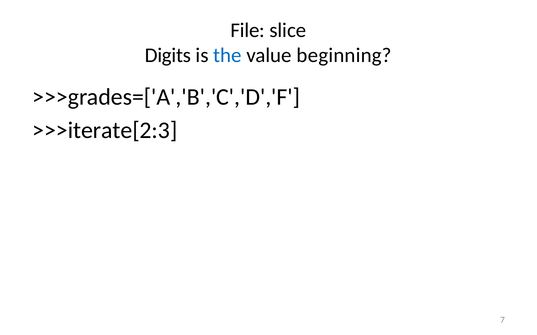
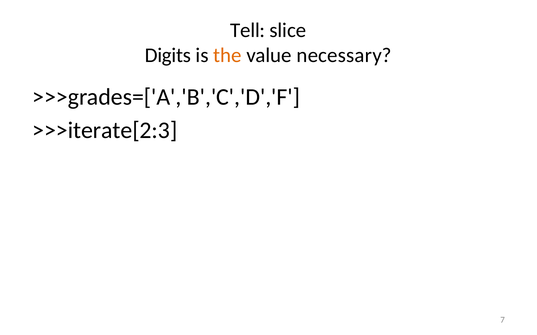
File: File -> Tell
the colour: blue -> orange
beginning: beginning -> necessary
